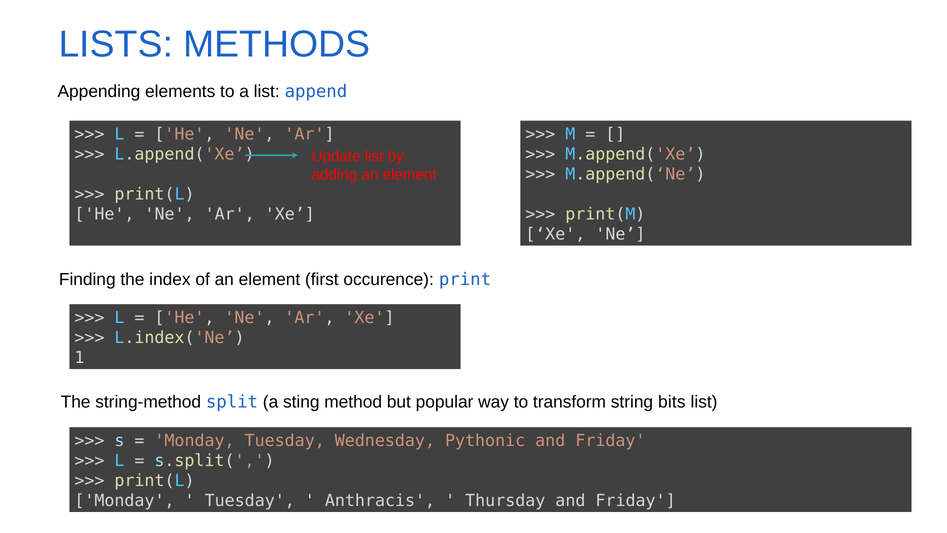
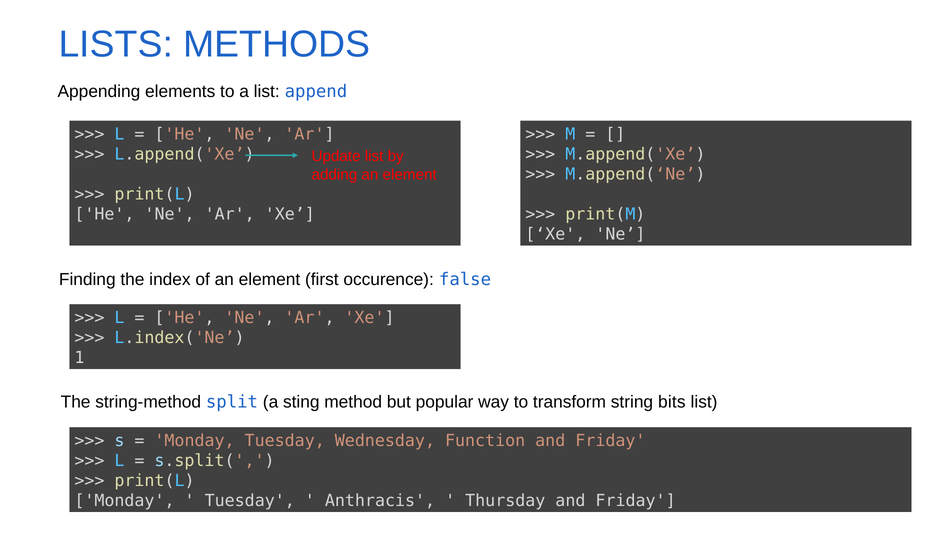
print: print -> false
Pythonic: Pythonic -> Function
